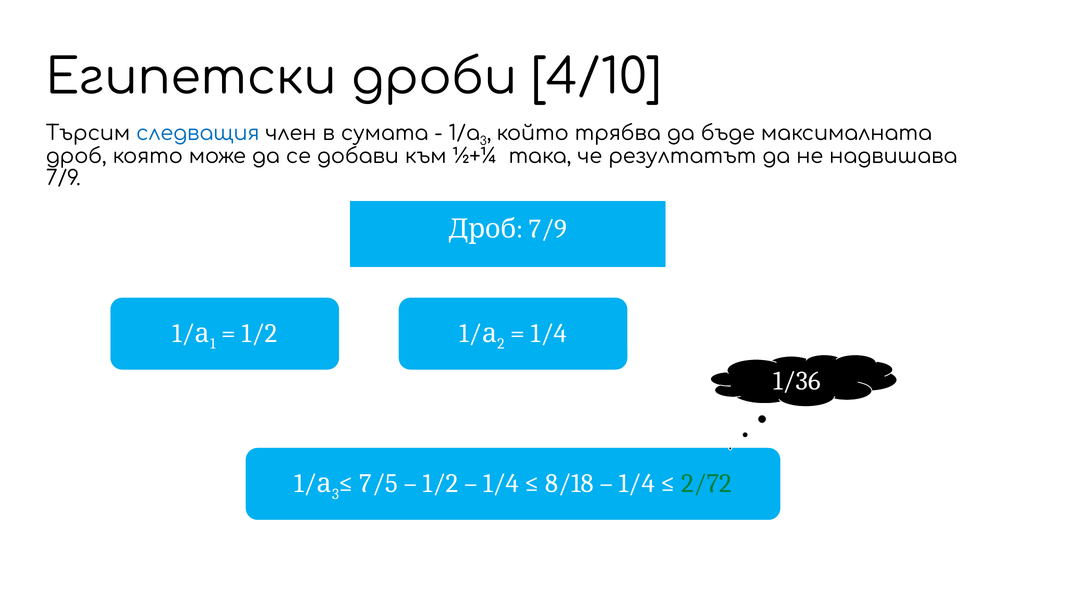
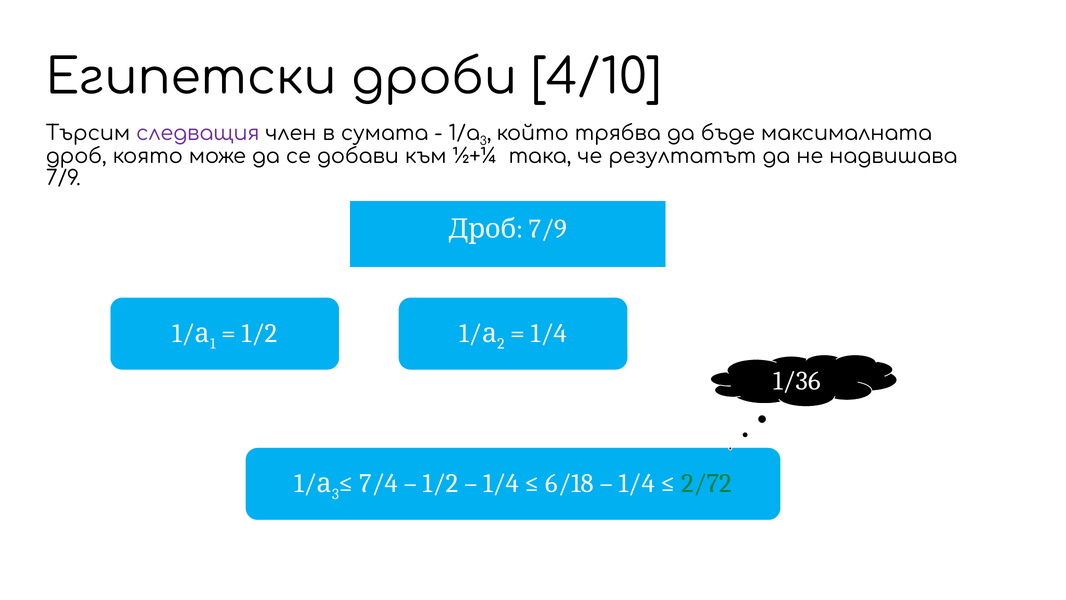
следващия colour: blue -> purple
7/5: 7/5 -> 7/4
8/18: 8/18 -> 6/18
